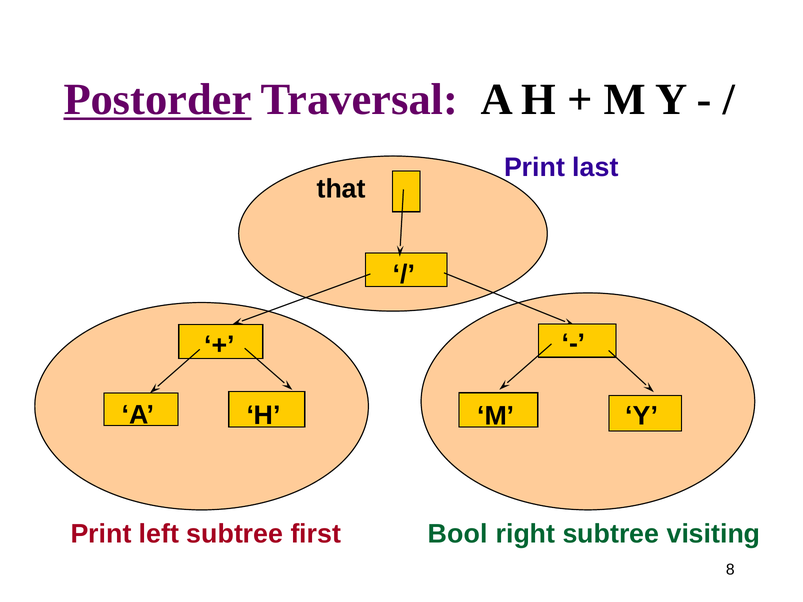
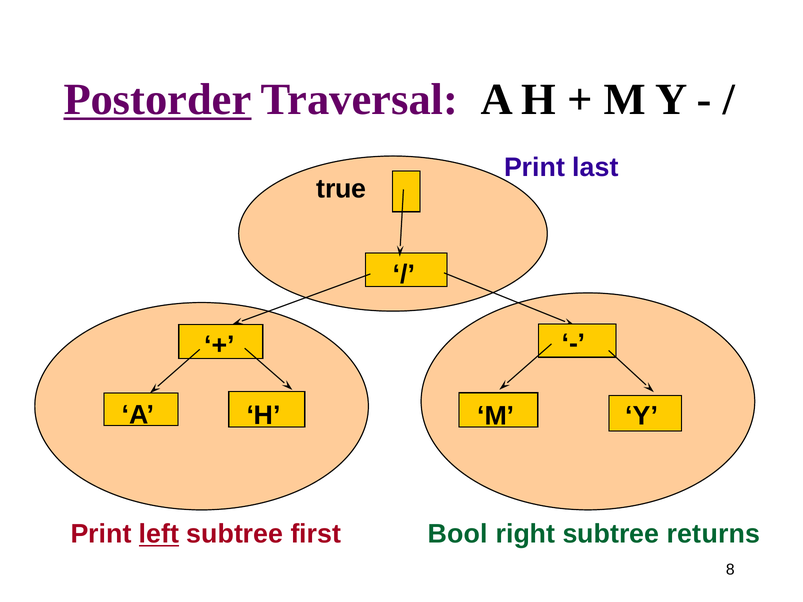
that: that -> true
left underline: none -> present
visiting: visiting -> returns
